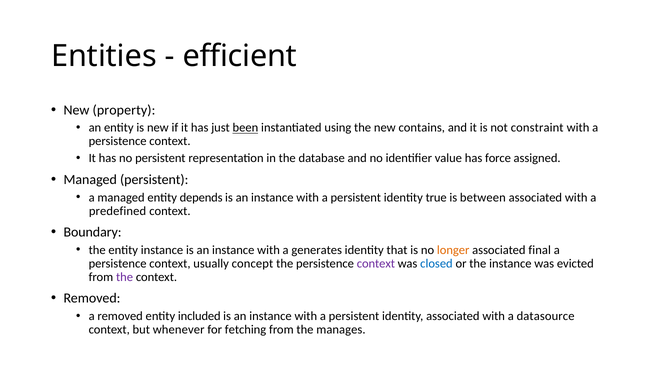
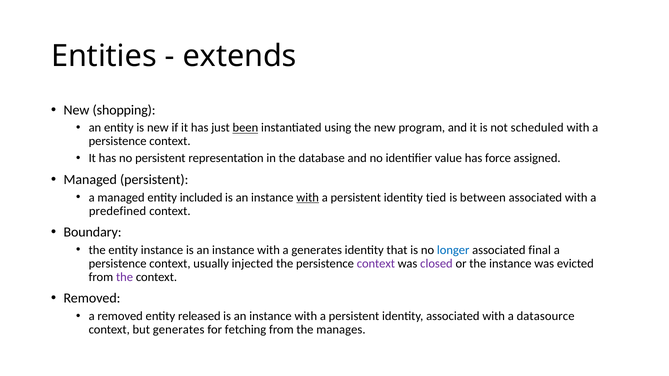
efficient: efficient -> extends
property: property -> shopping
contains: contains -> program
constraint: constraint -> scheduled
depends: depends -> included
with at (308, 198) underline: none -> present
true: true -> tied
longer colour: orange -> blue
concept: concept -> injected
closed colour: blue -> purple
included: included -> released
but whenever: whenever -> generates
